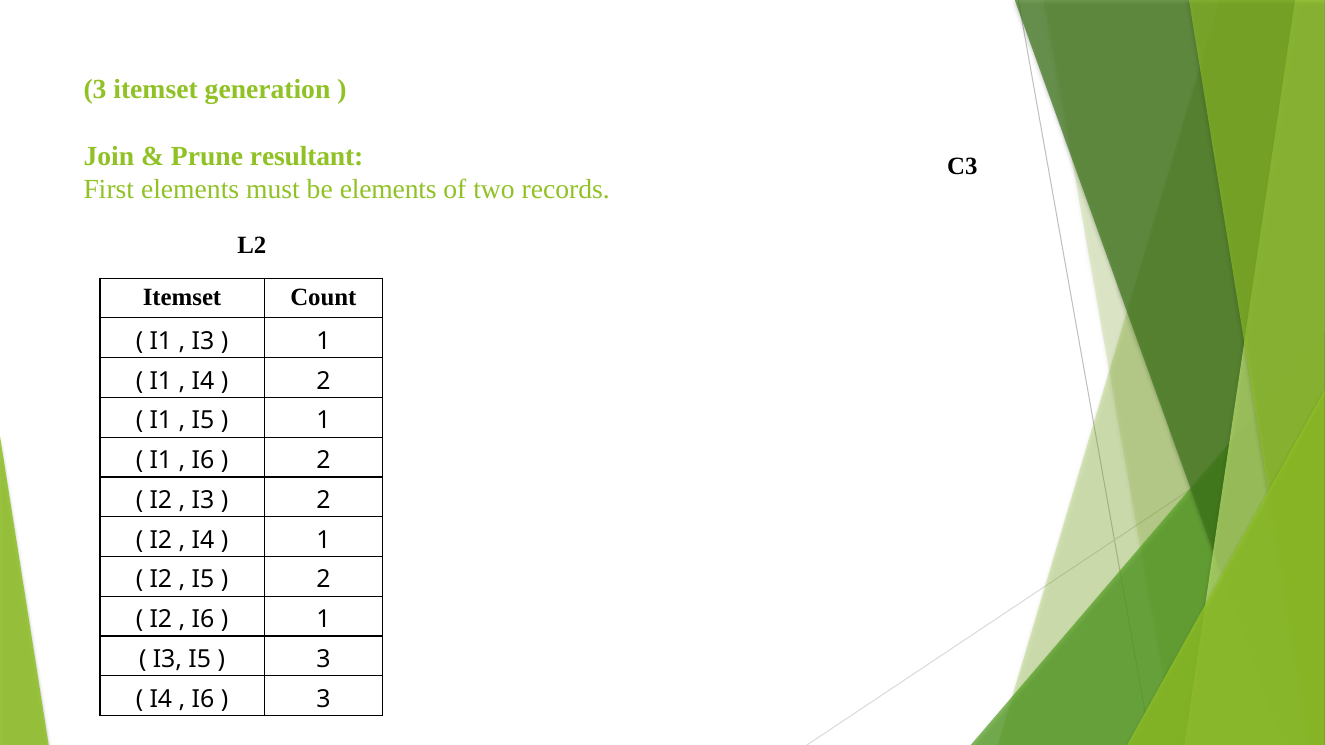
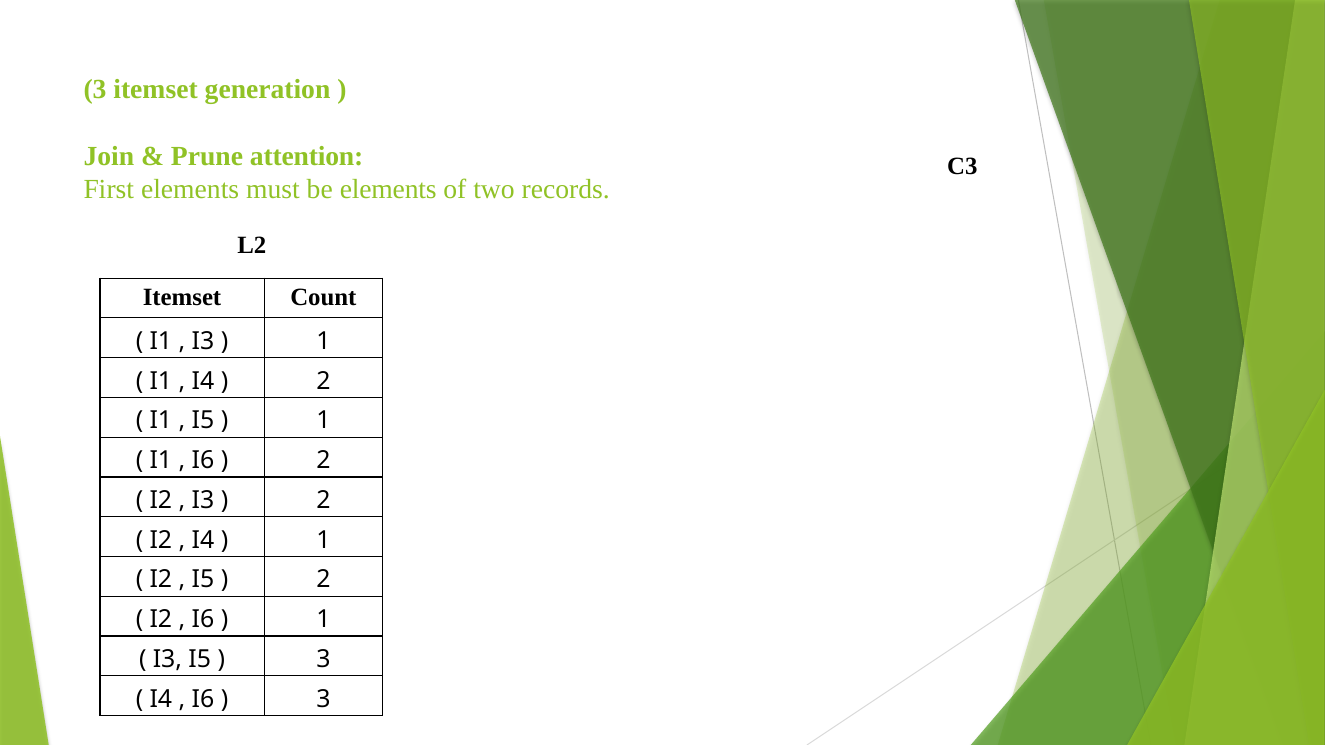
resultant: resultant -> attention
